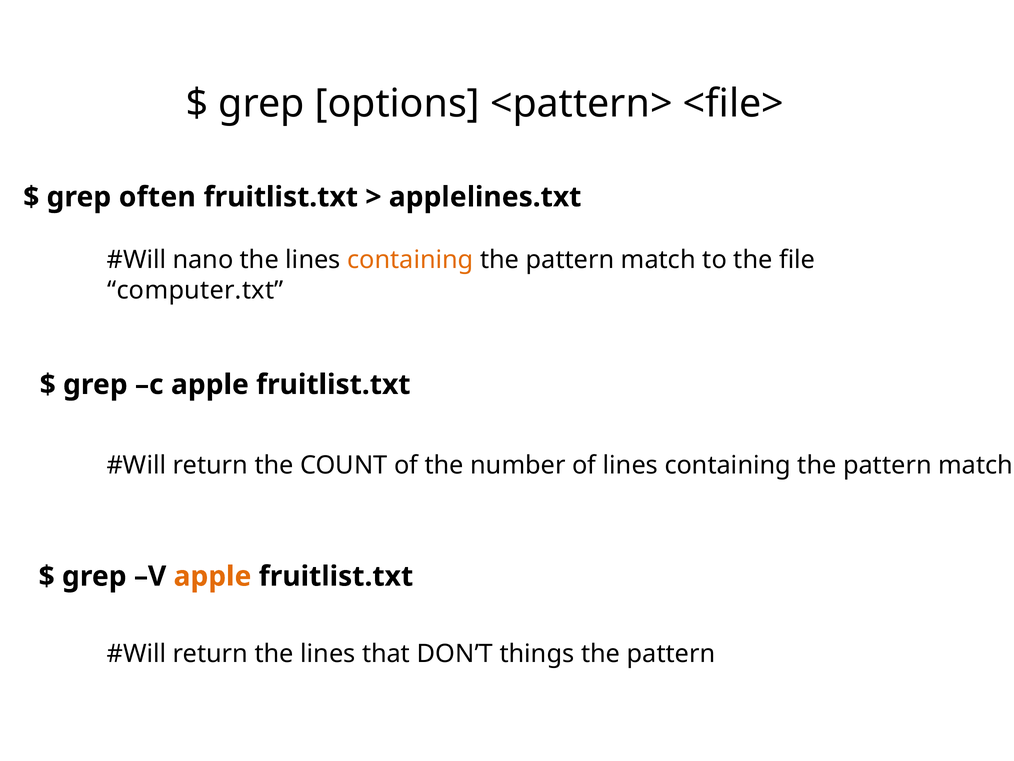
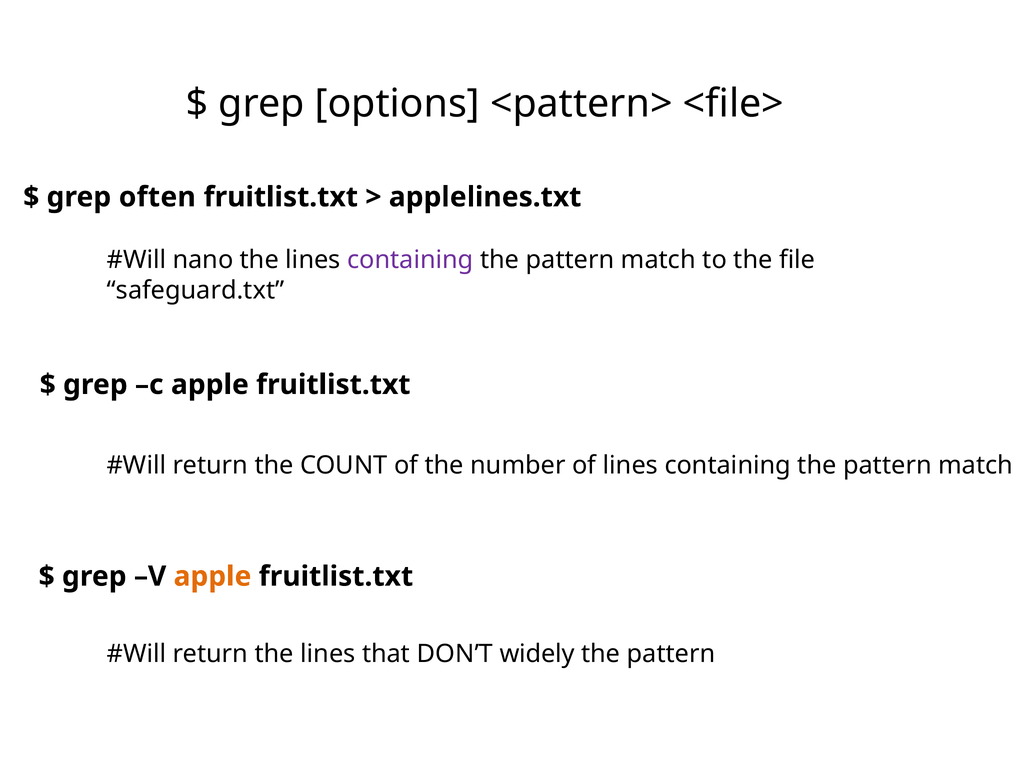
containing at (410, 260) colour: orange -> purple
computer.txt: computer.txt -> safeguard.txt
things: things -> widely
